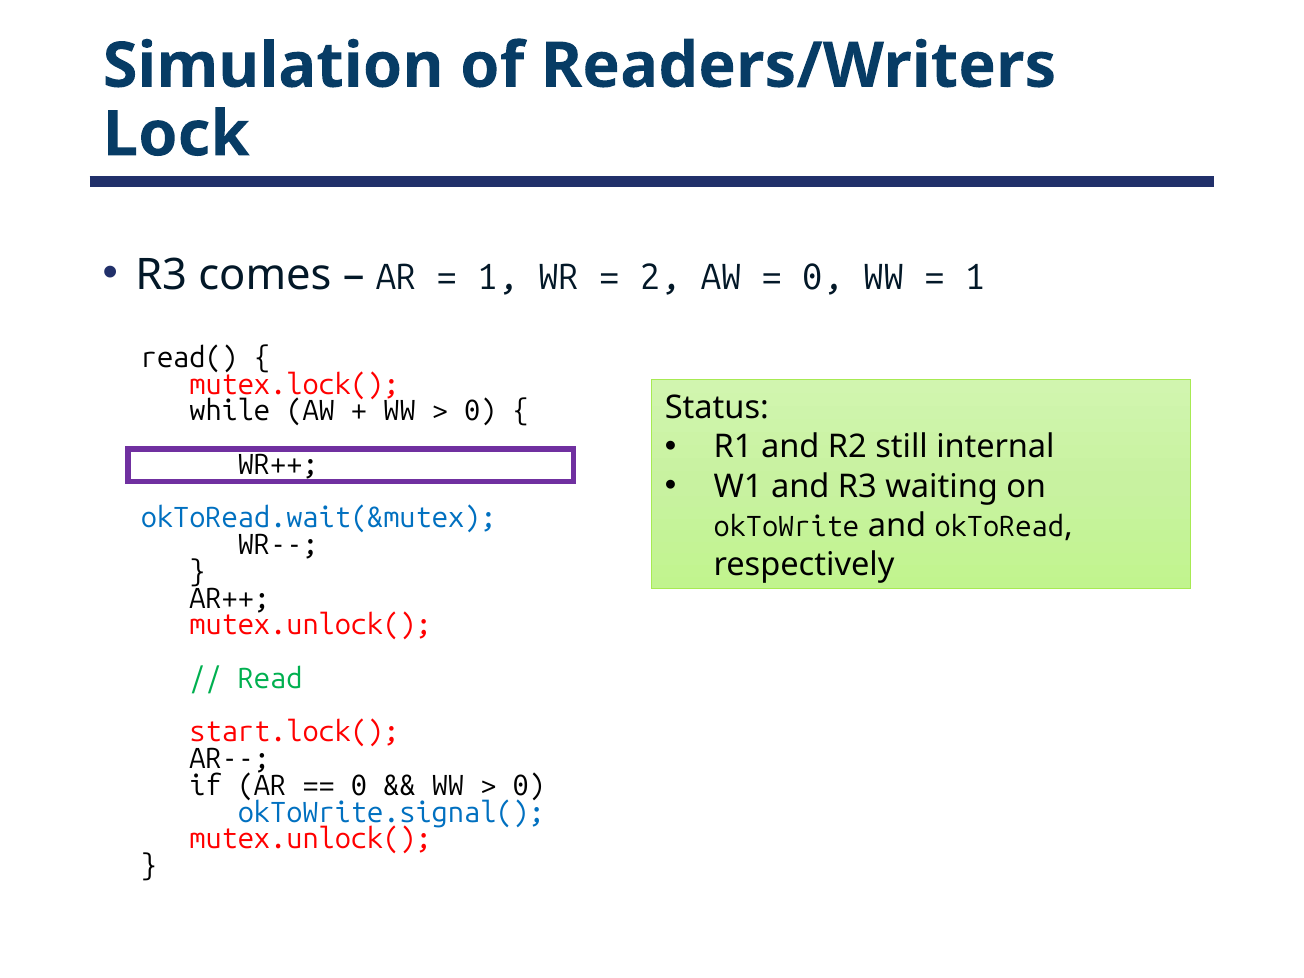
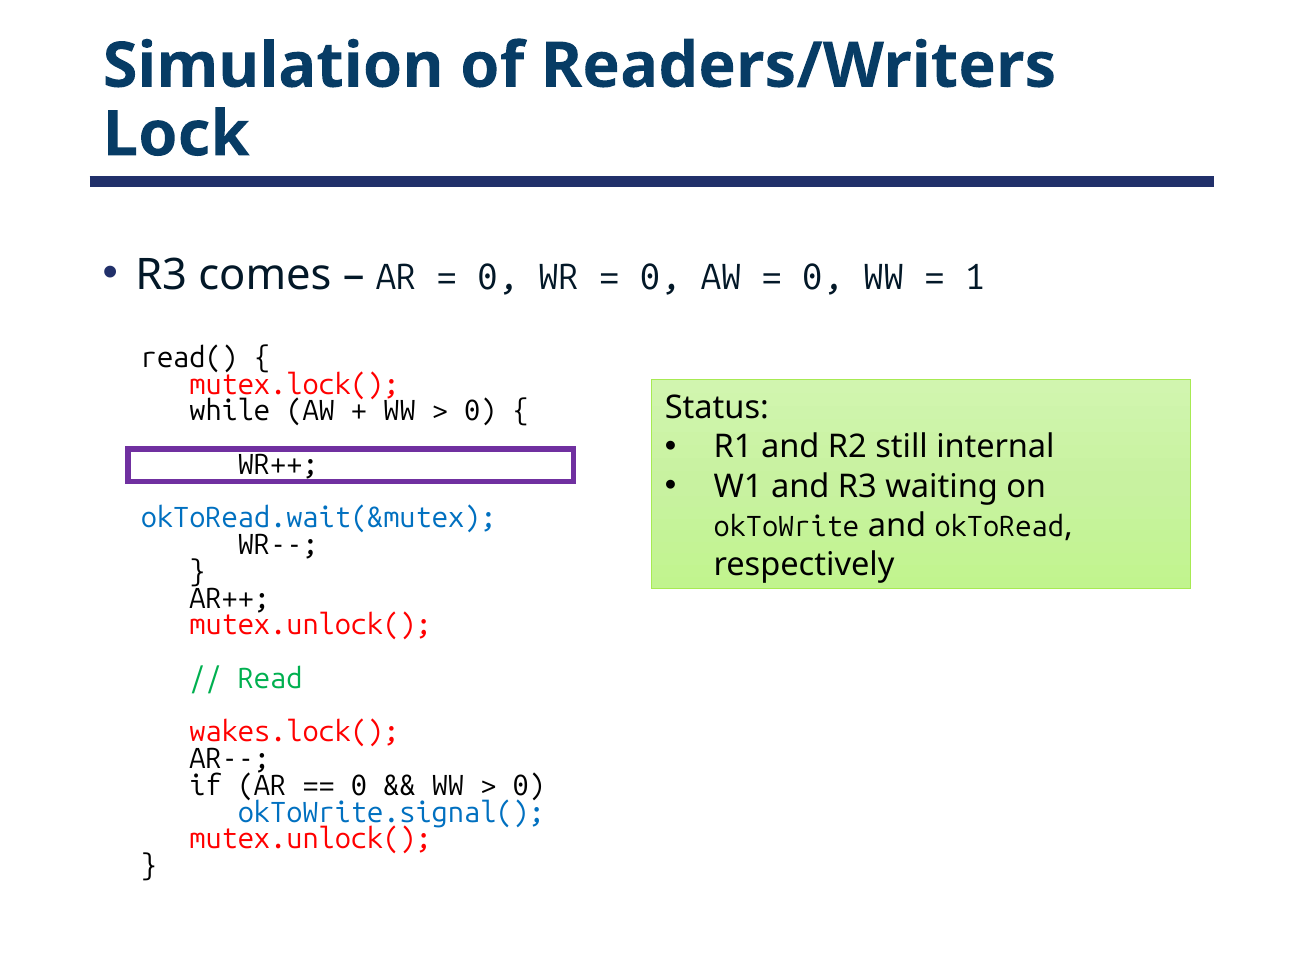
1 at (498, 277): 1 -> 0
2 at (660, 277): 2 -> 0
start.lock(: start.lock( -> wakes.lock(
